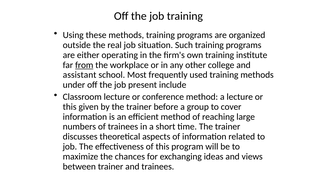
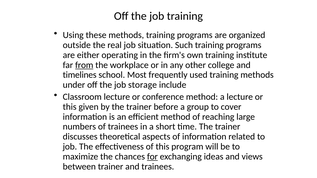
assistant: assistant -> timelines
present: present -> storage
for underline: none -> present
